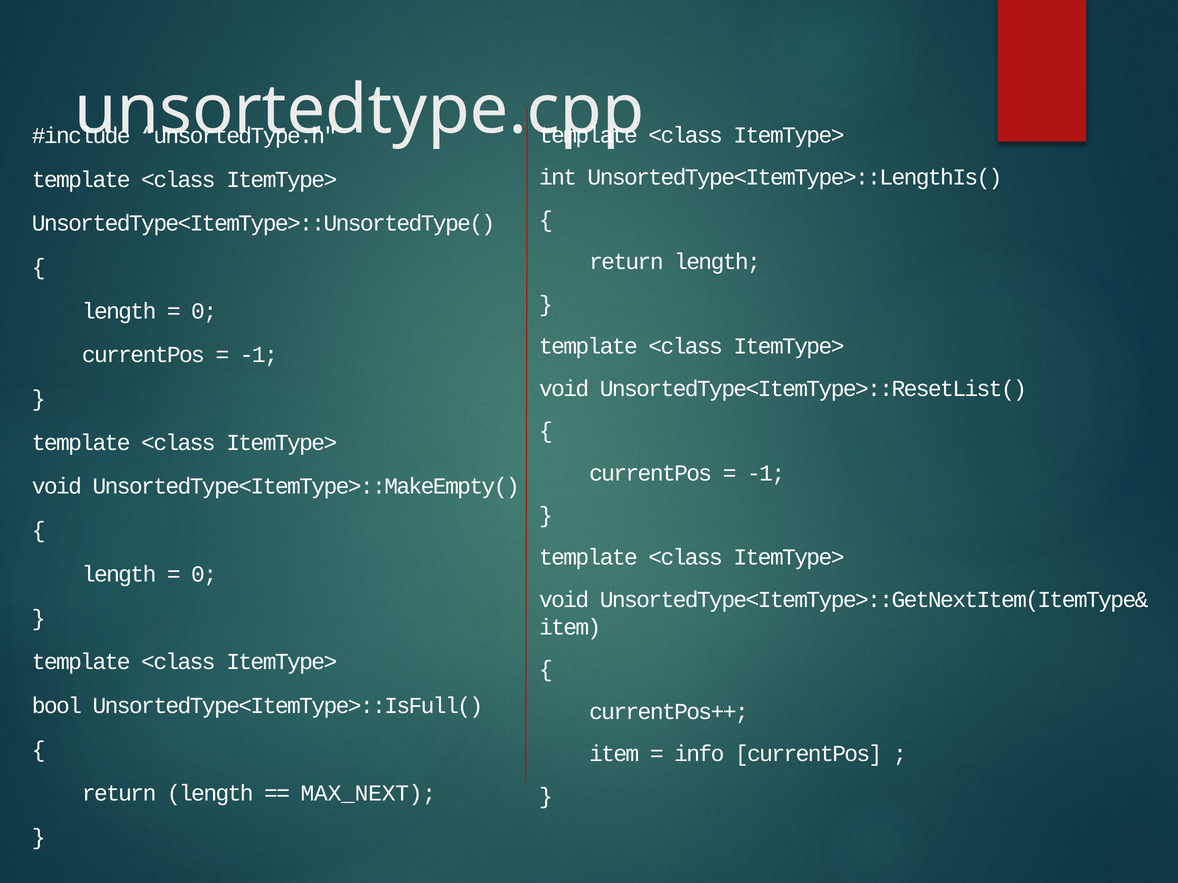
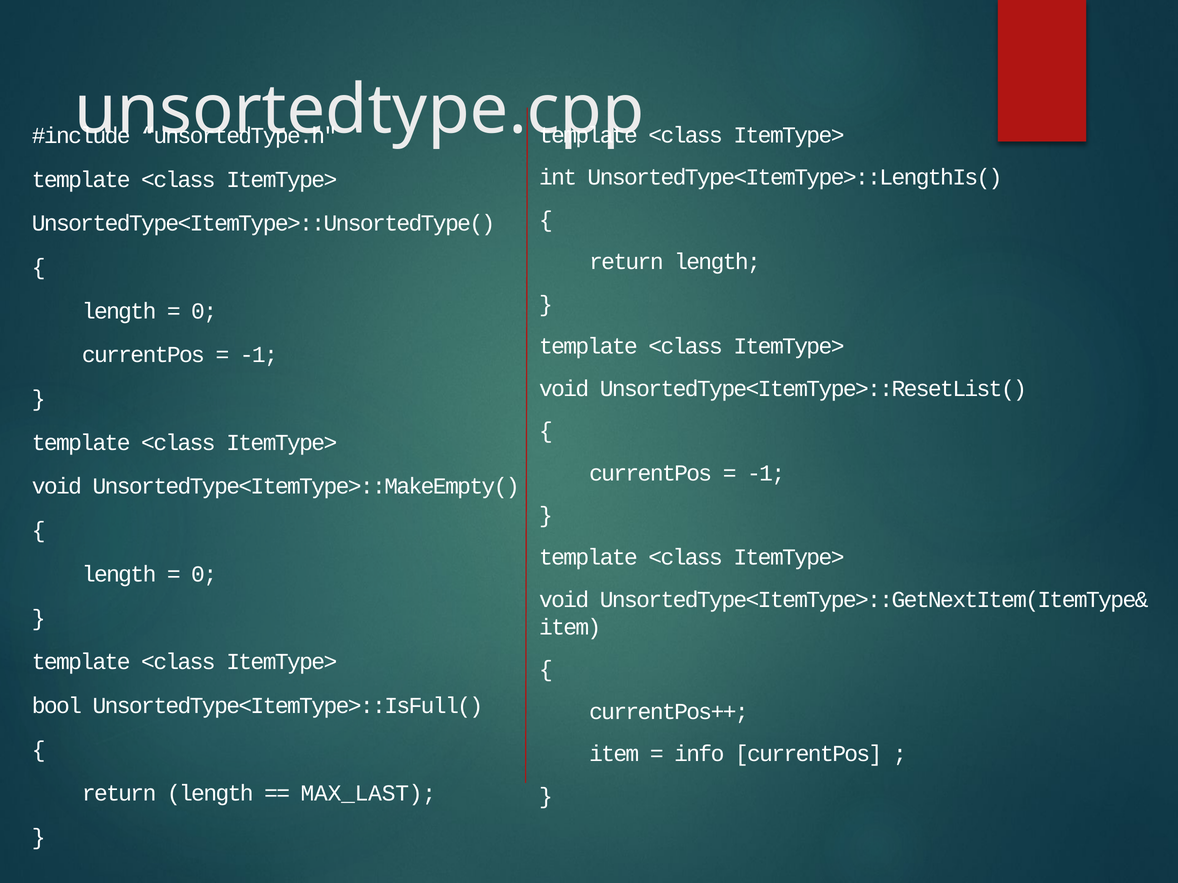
MAX_NEXT: MAX_NEXT -> MAX_LAST
